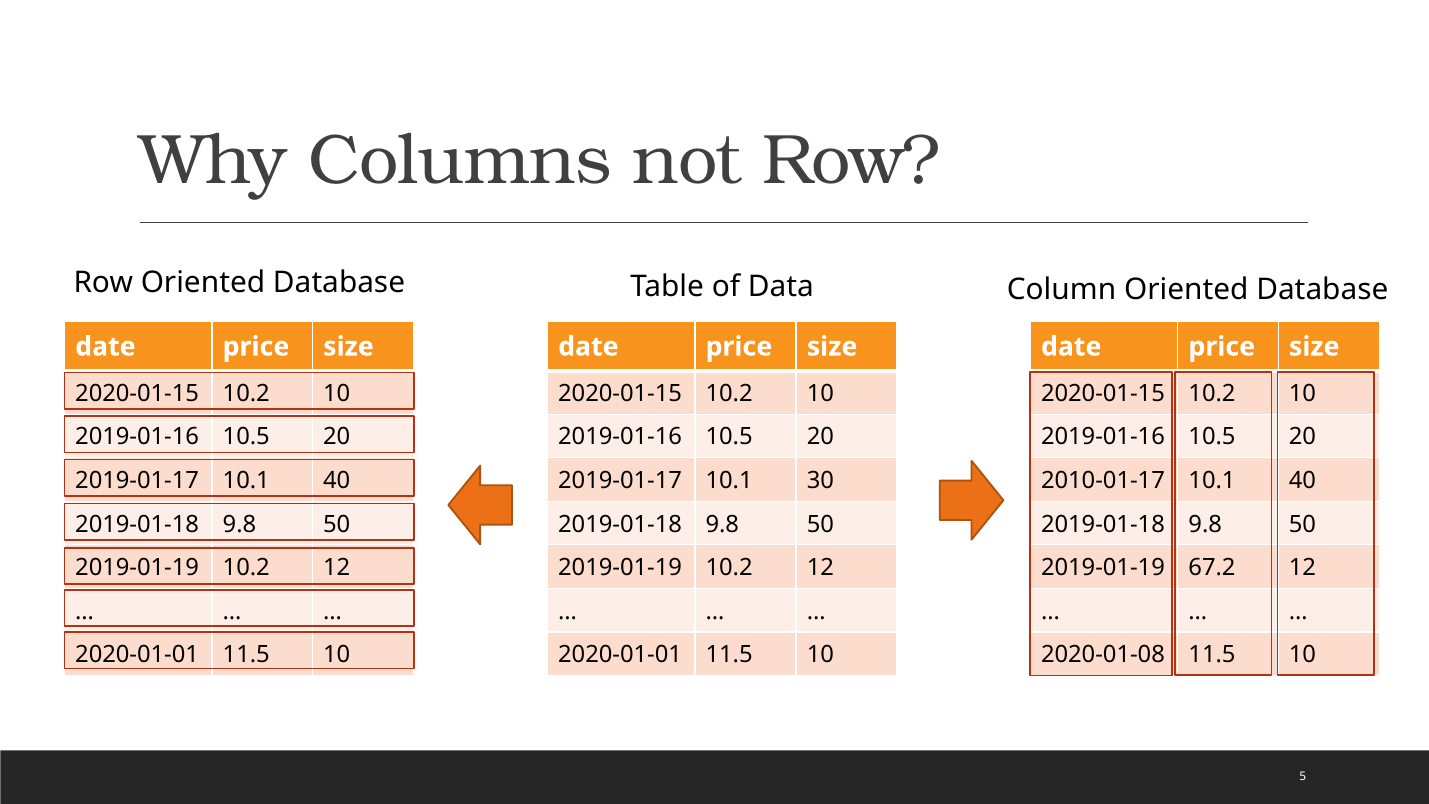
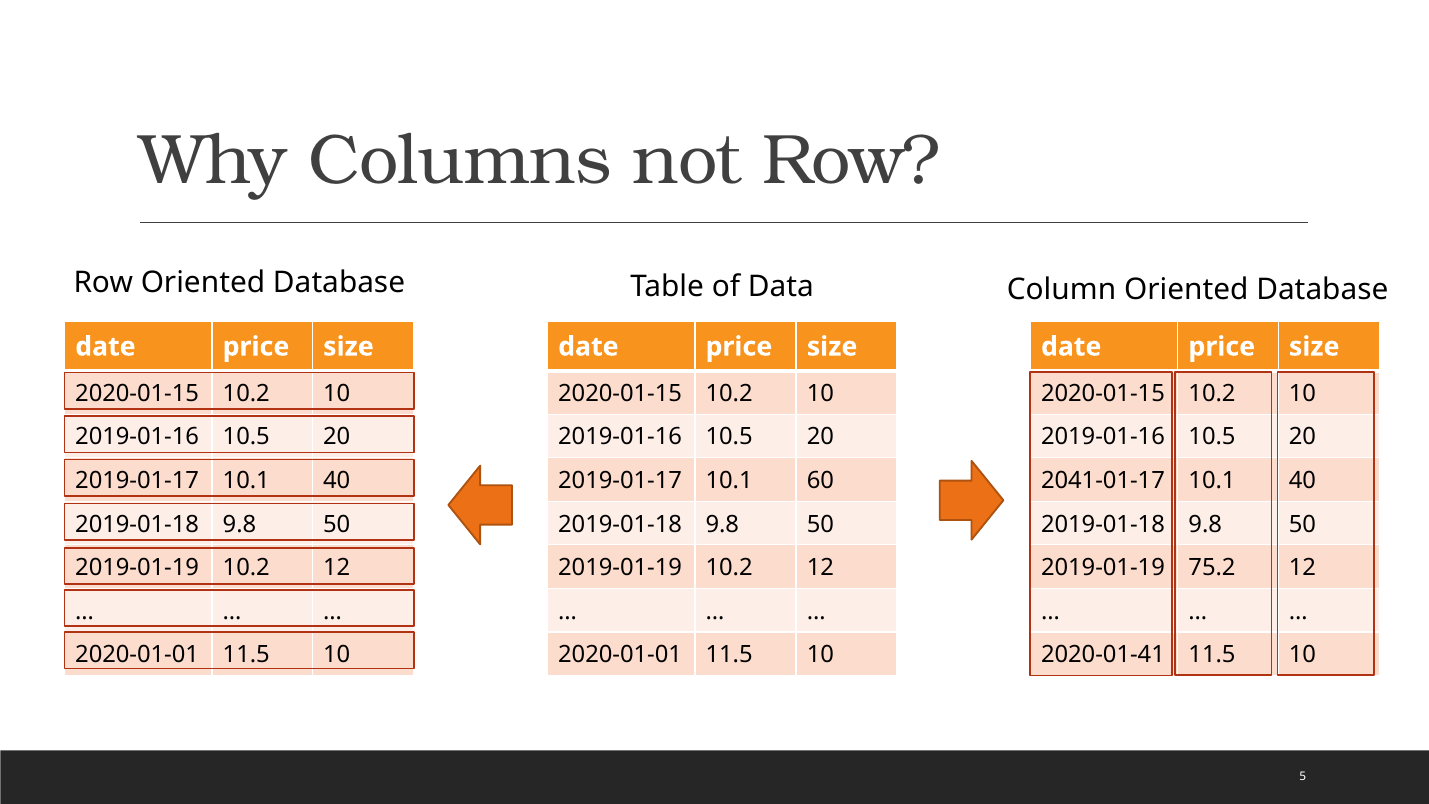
30: 30 -> 60
2010-01-17: 2010-01-17 -> 2041-01-17
67.2: 67.2 -> 75.2
2020-01-08: 2020-01-08 -> 2020-01-41
